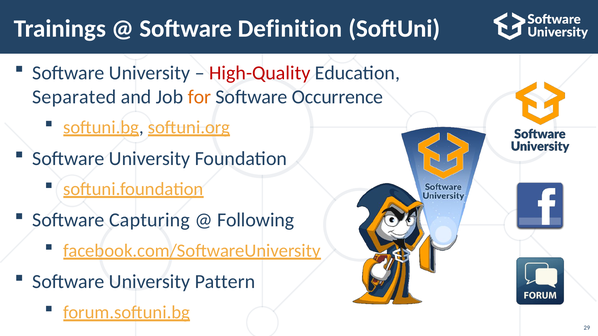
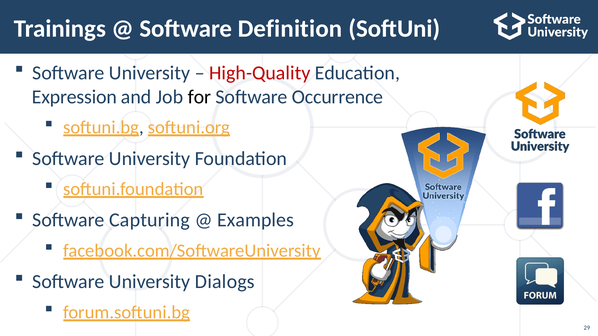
Separated: Separated -> Expression
for colour: orange -> black
Following: Following -> Examples
Pattern: Pattern -> Dialogs
